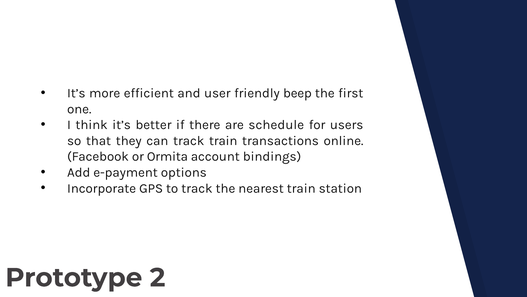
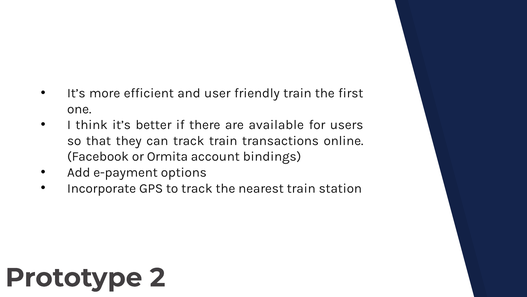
friendly beep: beep -> train
schedule: schedule -> available
